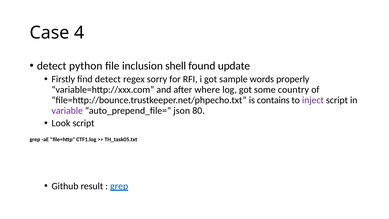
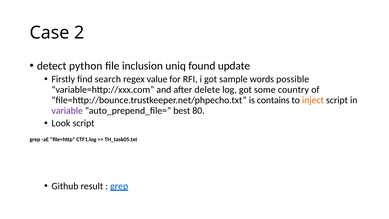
4: 4 -> 2
shell: shell -> uniq
find detect: detect -> search
sorry: sorry -> value
properly: properly -> possible
where: where -> delete
inject colour: purple -> orange
json: json -> best
